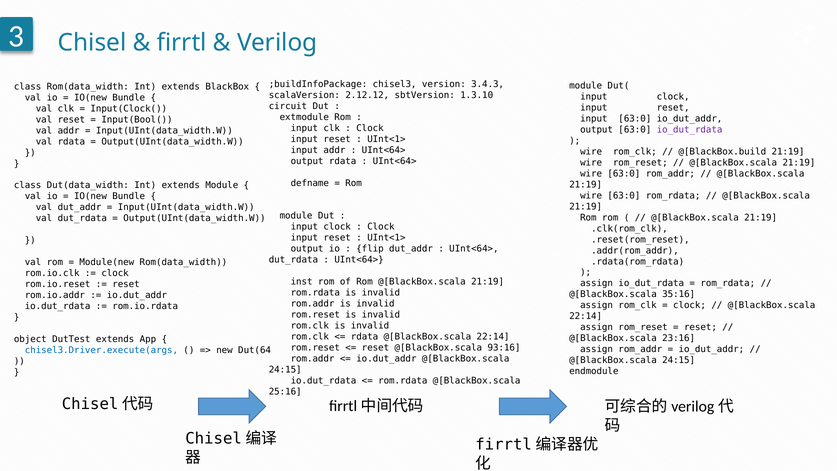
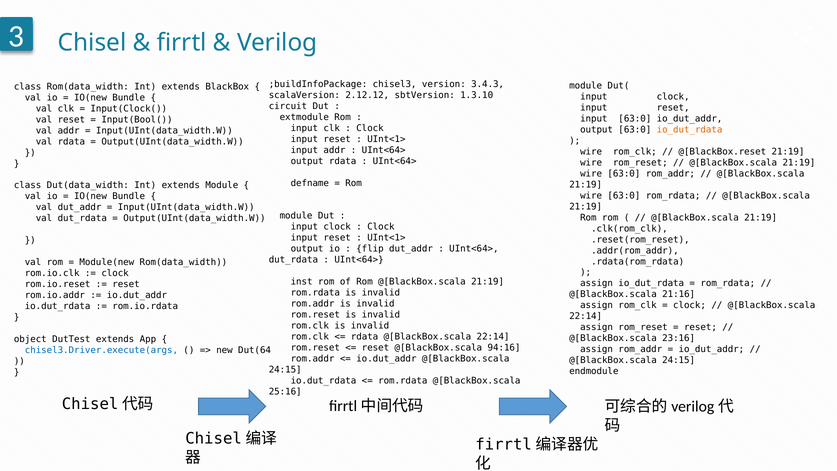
io_dut_rdata at (690, 130) colour: purple -> orange
@[BlackBox.build: @[BlackBox.build -> @[BlackBox.reset
35:16: 35:16 -> 21:16
93:16: 93:16 -> 94:16
